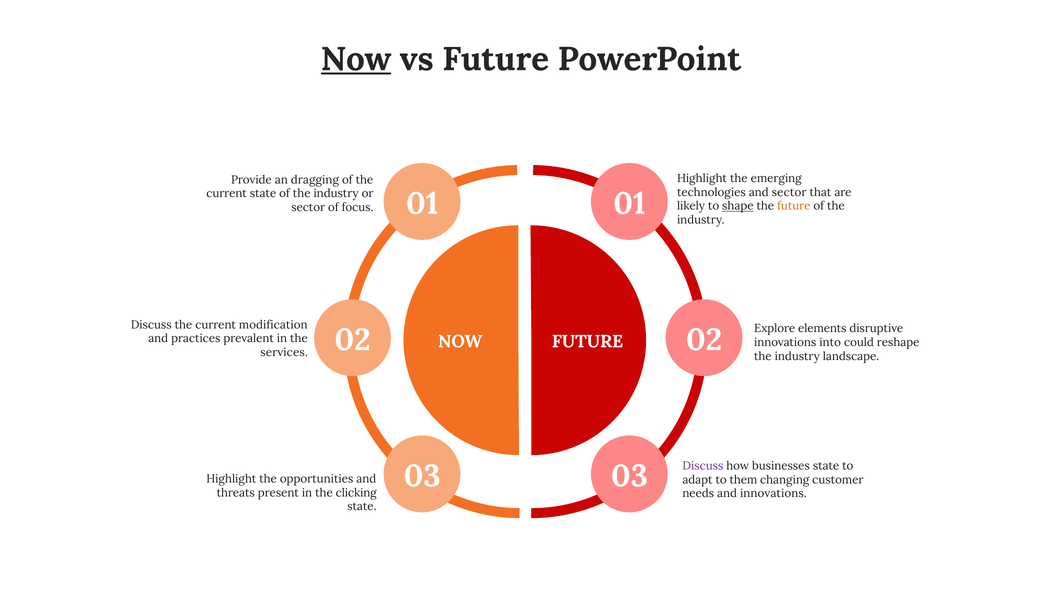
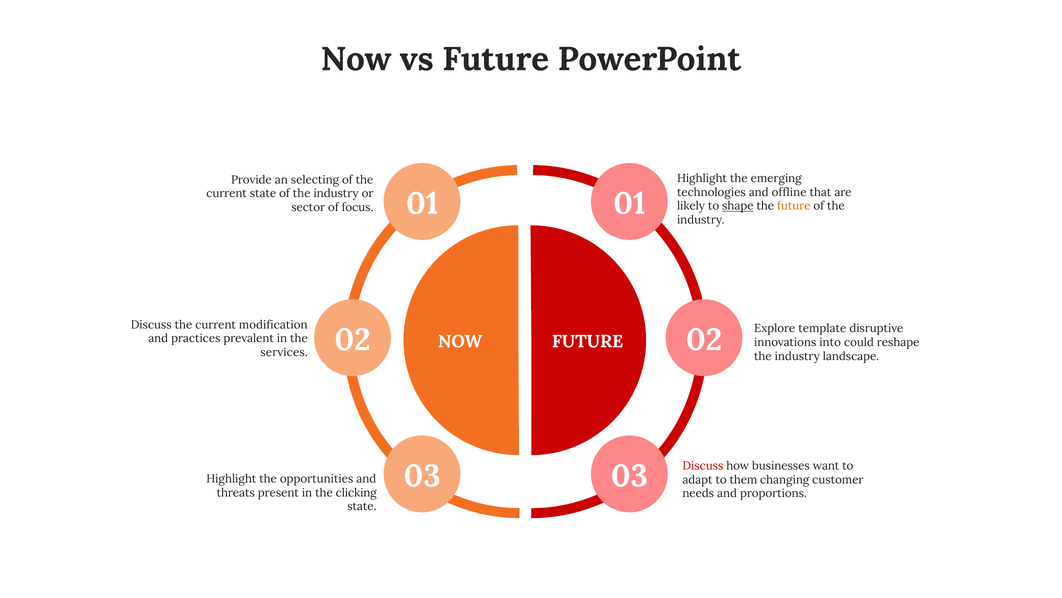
Now at (356, 59) underline: present -> none
dragging: dragging -> selecting
and sector: sector -> offline
elements: elements -> template
Discuss at (703, 465) colour: purple -> red
businesses state: state -> want
and innovations: innovations -> proportions
